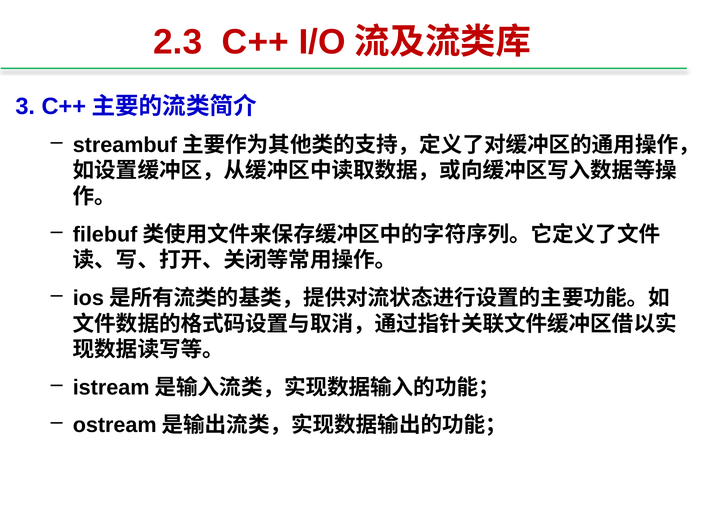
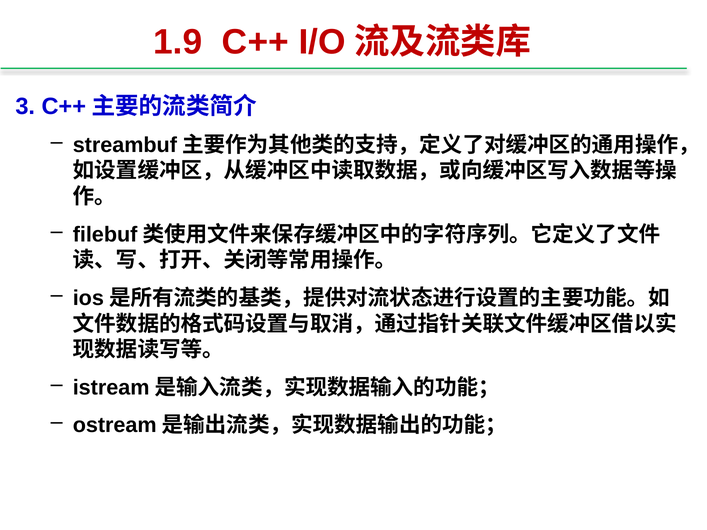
2.3: 2.3 -> 1.9
